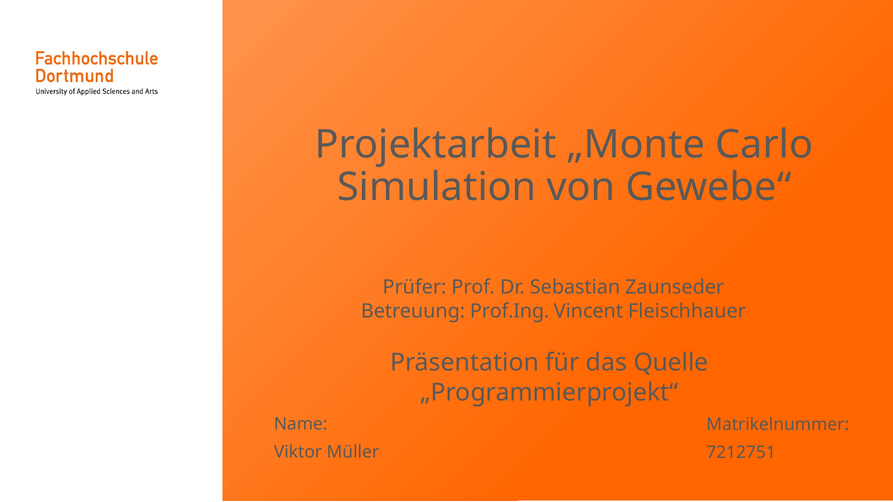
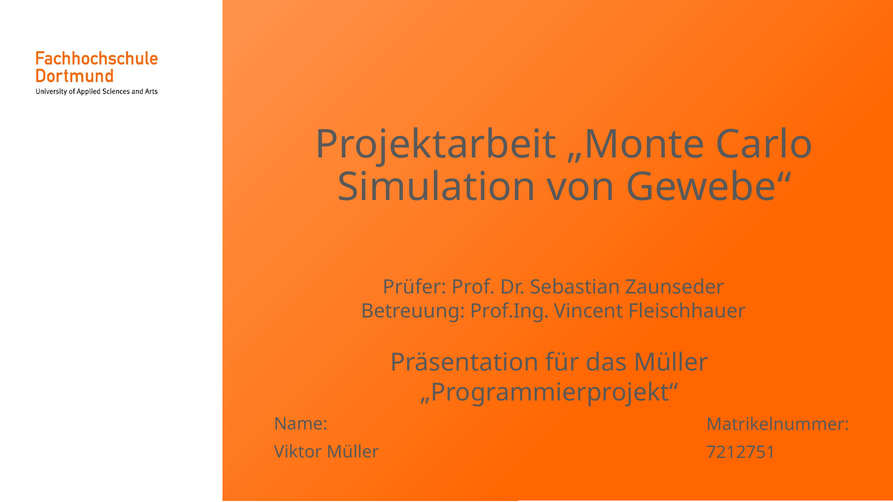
das Quelle: Quelle -> Müller
